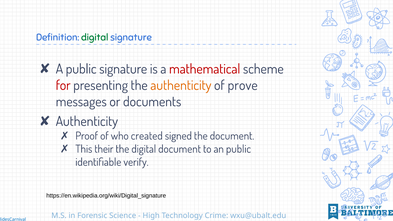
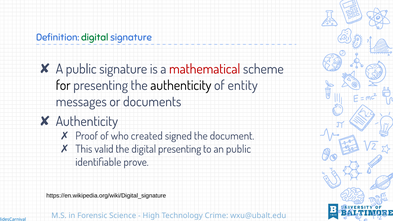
for colour: red -> black
authenticity at (181, 85) colour: orange -> black
prove: prove -> entity
their: their -> valid
digital document: document -> presenting
verify: verify -> prove
